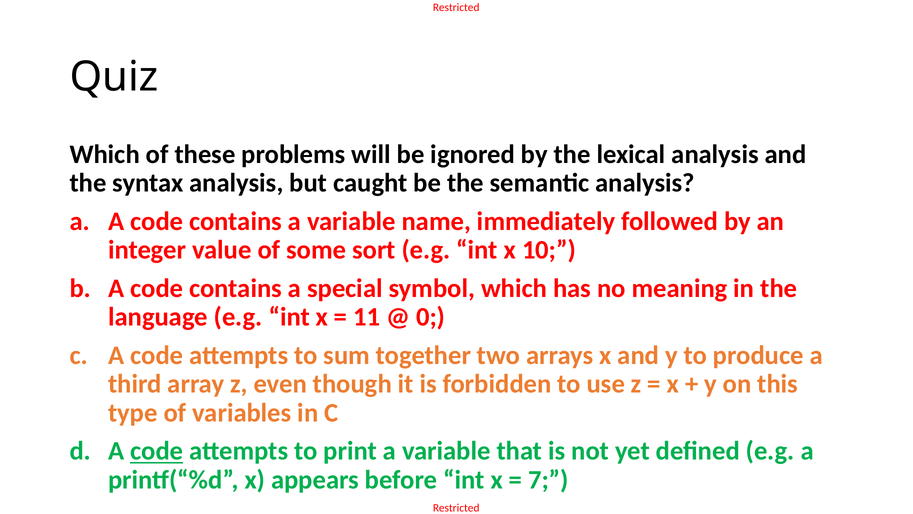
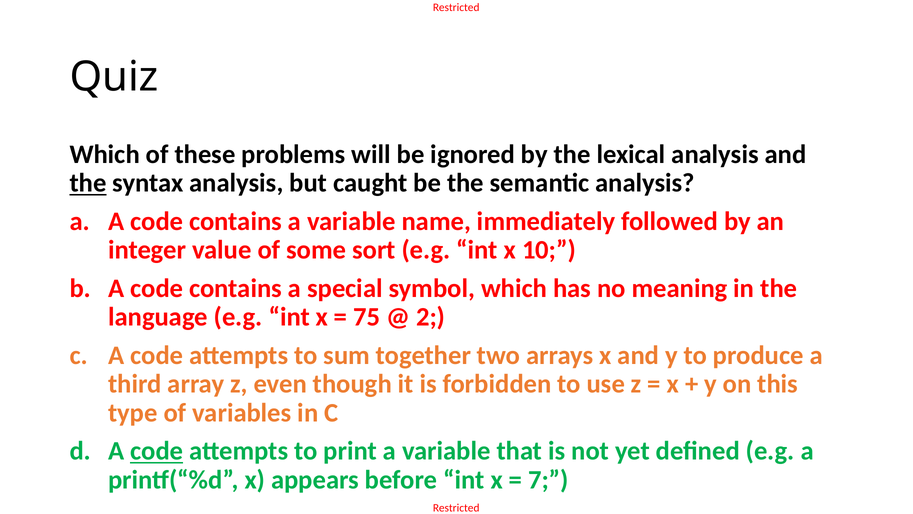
the at (88, 183) underline: none -> present
11: 11 -> 75
0: 0 -> 2
